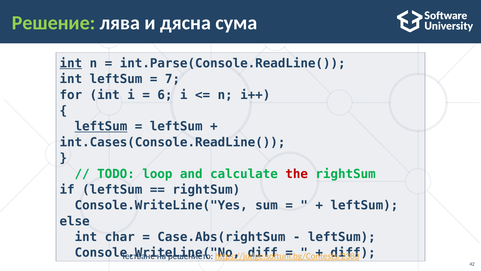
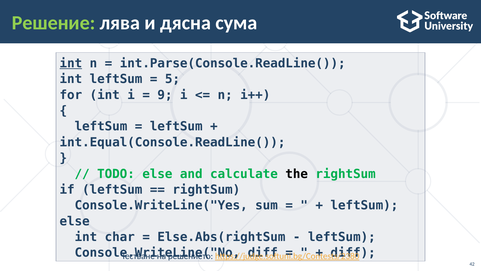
7: 7 -> 5
6: 6 -> 9
leftSum at (101, 126) underline: present -> none
int.Cases(Console.ReadLine(: int.Cases(Console.ReadLine( -> int.Equal(Console.ReadLine(
TODO loop: loop -> else
the colour: red -> black
Case.Abs(rightSum: Case.Abs(rightSum -> Else.Abs(rightSum
